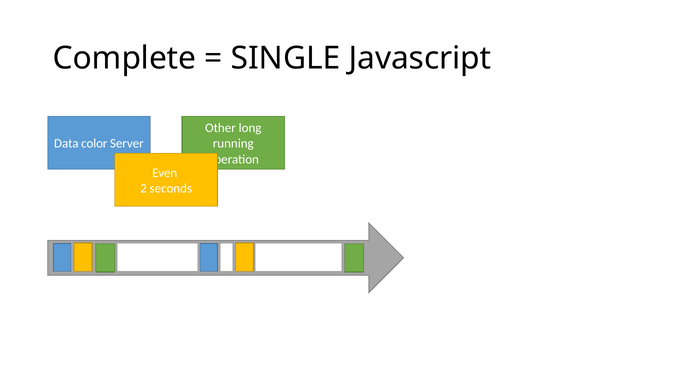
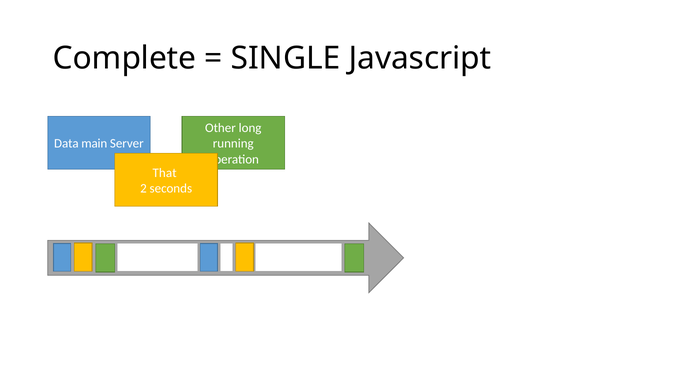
color: color -> main
Even: Even -> That
